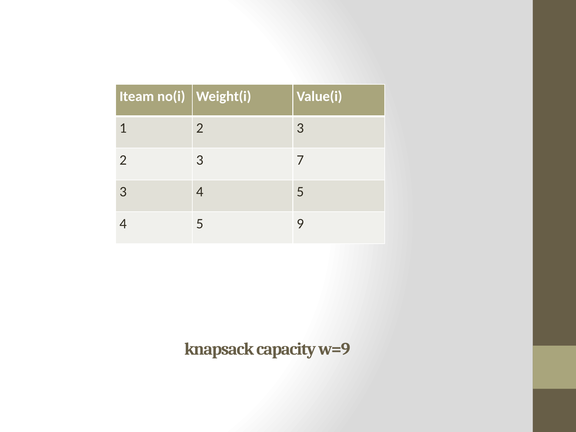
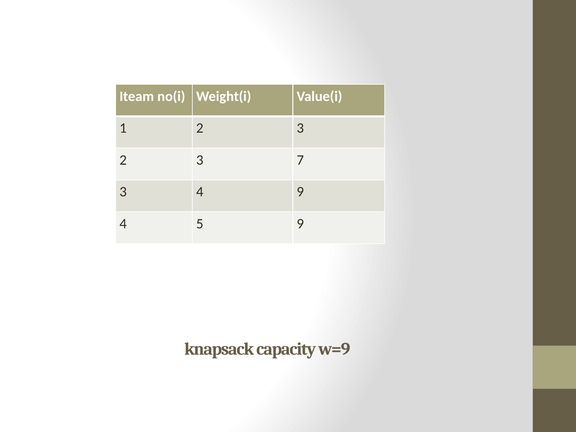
3 4 5: 5 -> 9
